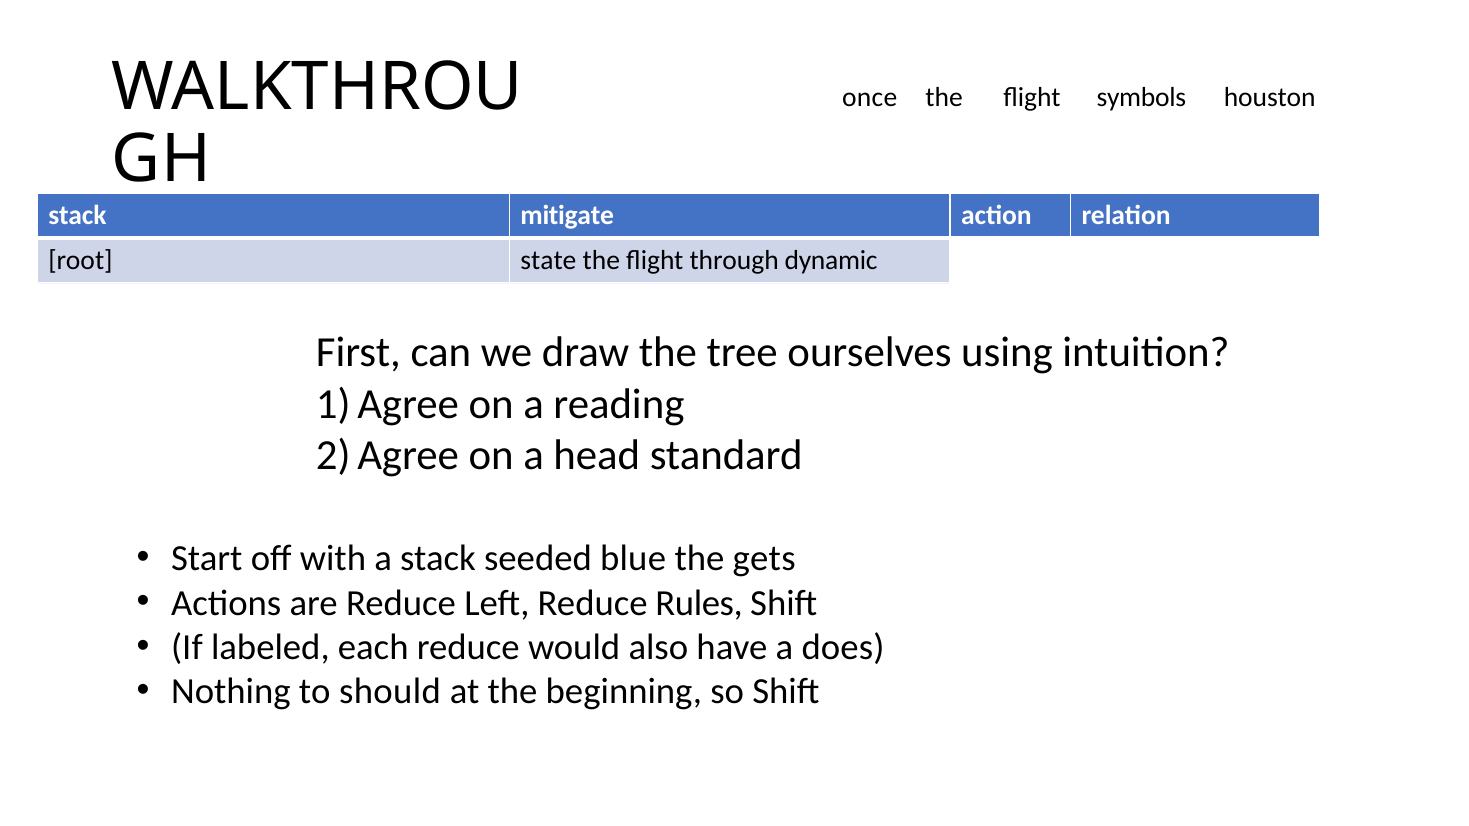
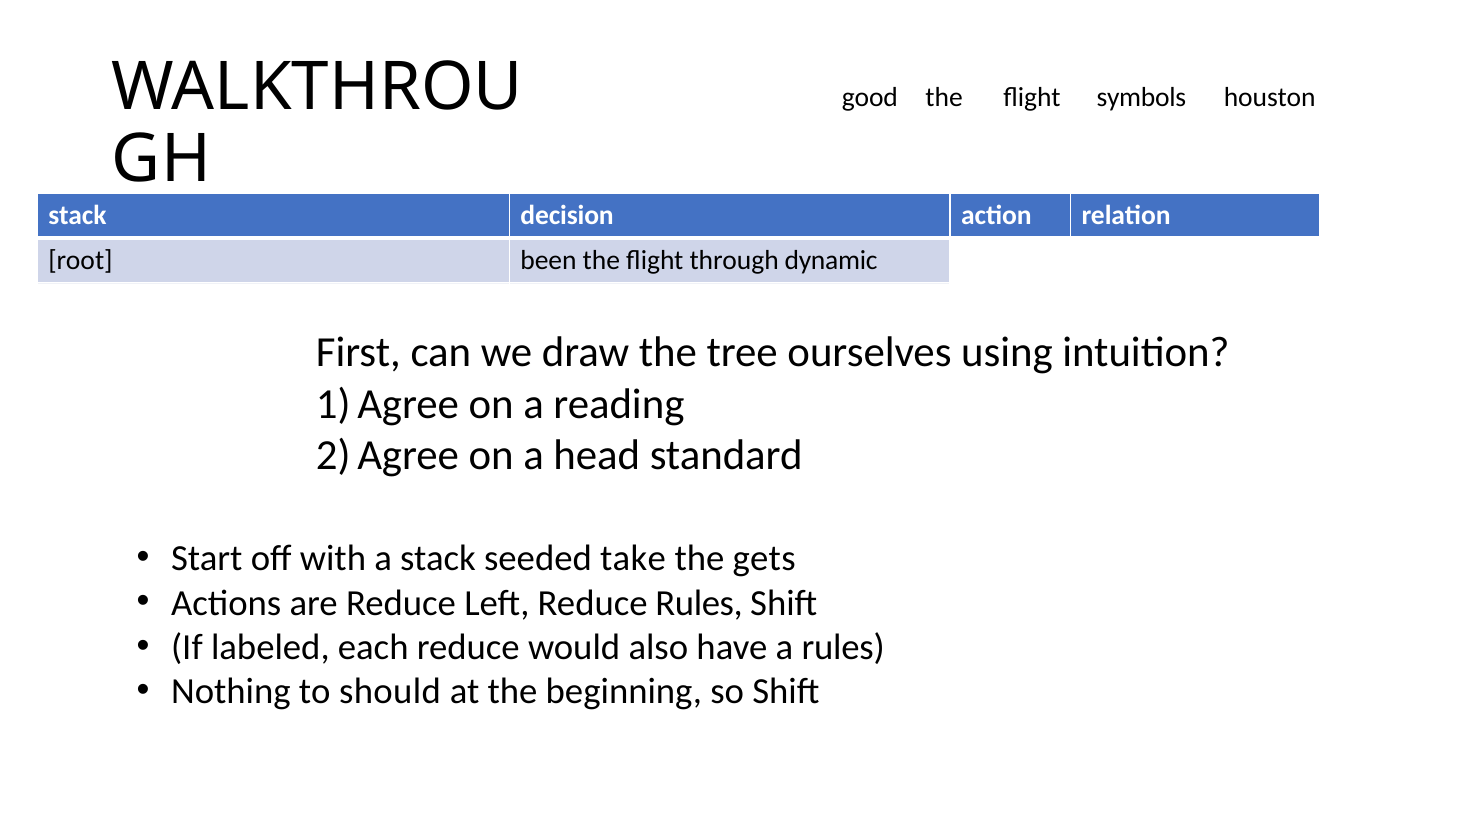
once: once -> good
mitigate: mitigate -> decision
state: state -> been
blue: blue -> take
a does: does -> rules
